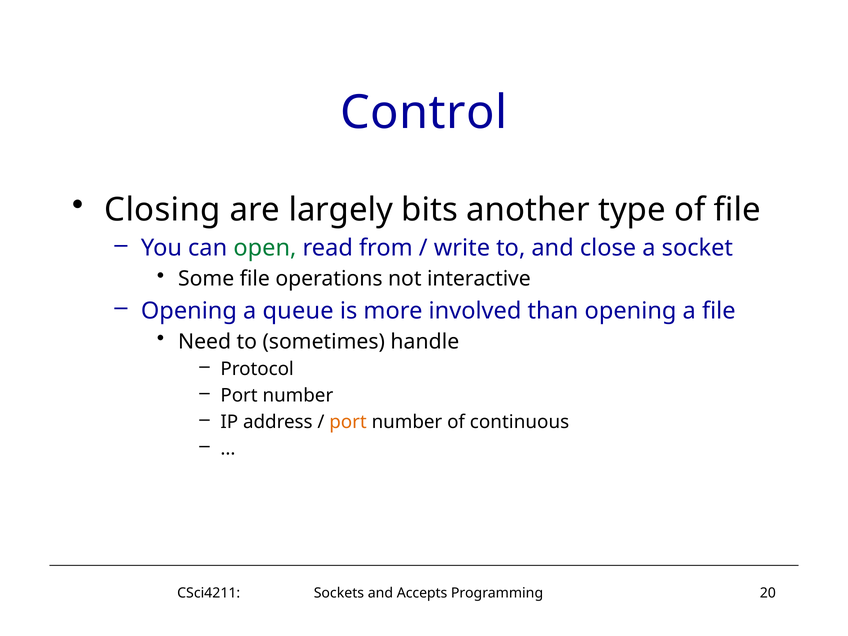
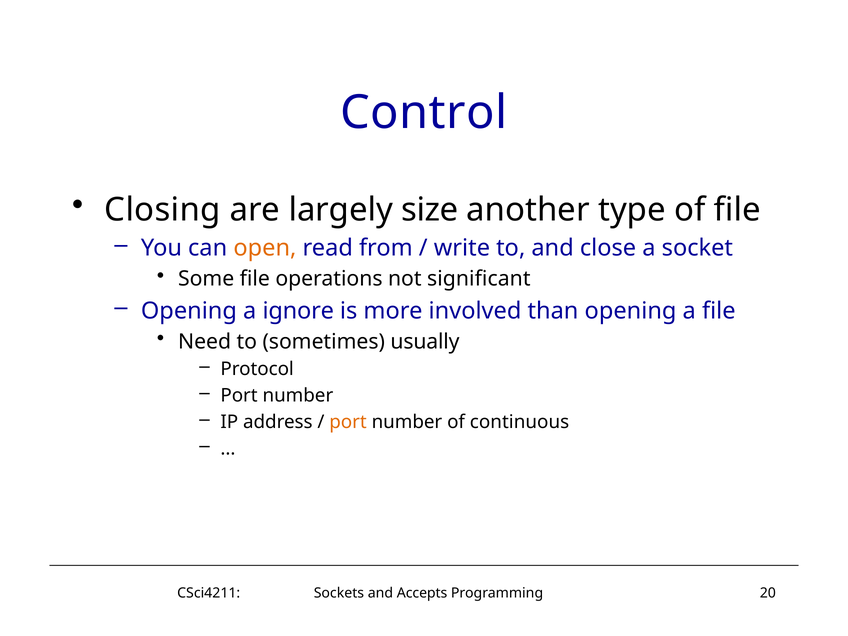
bits: bits -> size
open colour: green -> orange
interactive: interactive -> significant
queue: queue -> ignore
handle: handle -> usually
